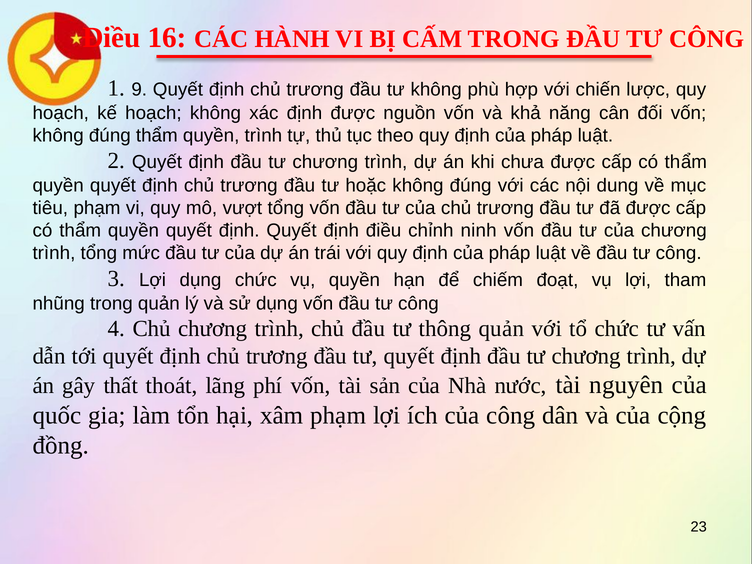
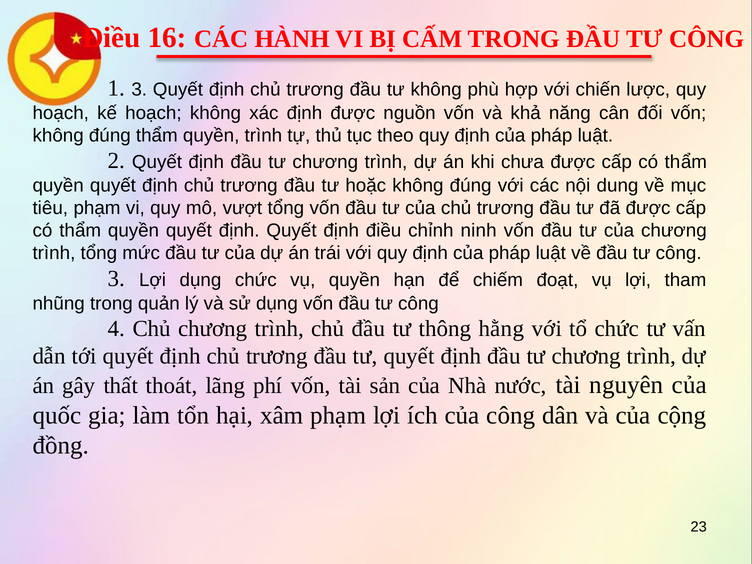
1 9: 9 -> 3
thông quản: quản -> hằng
